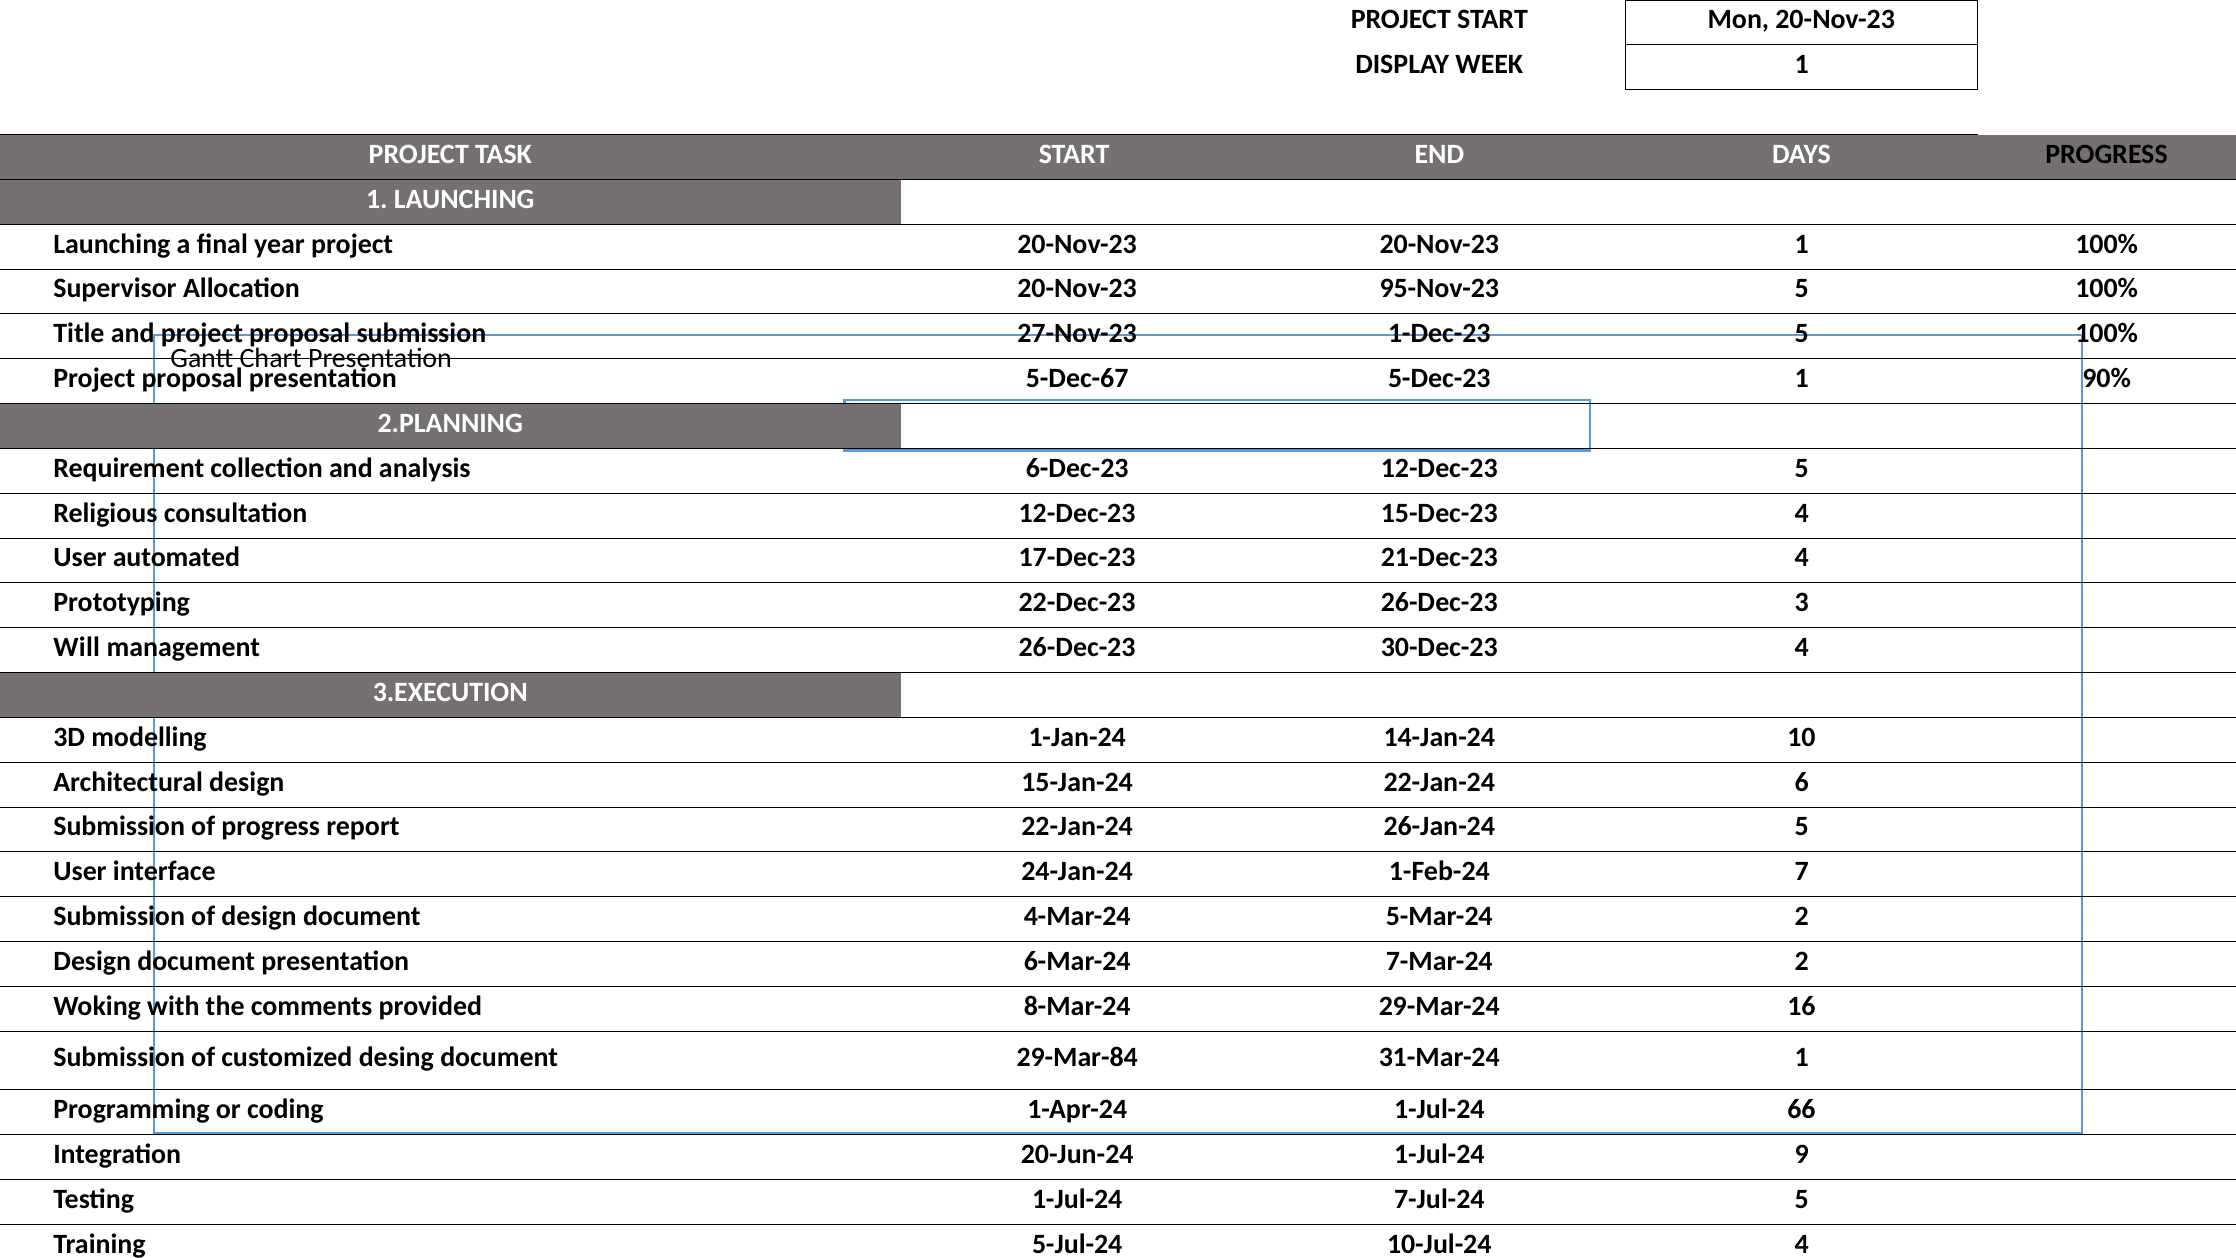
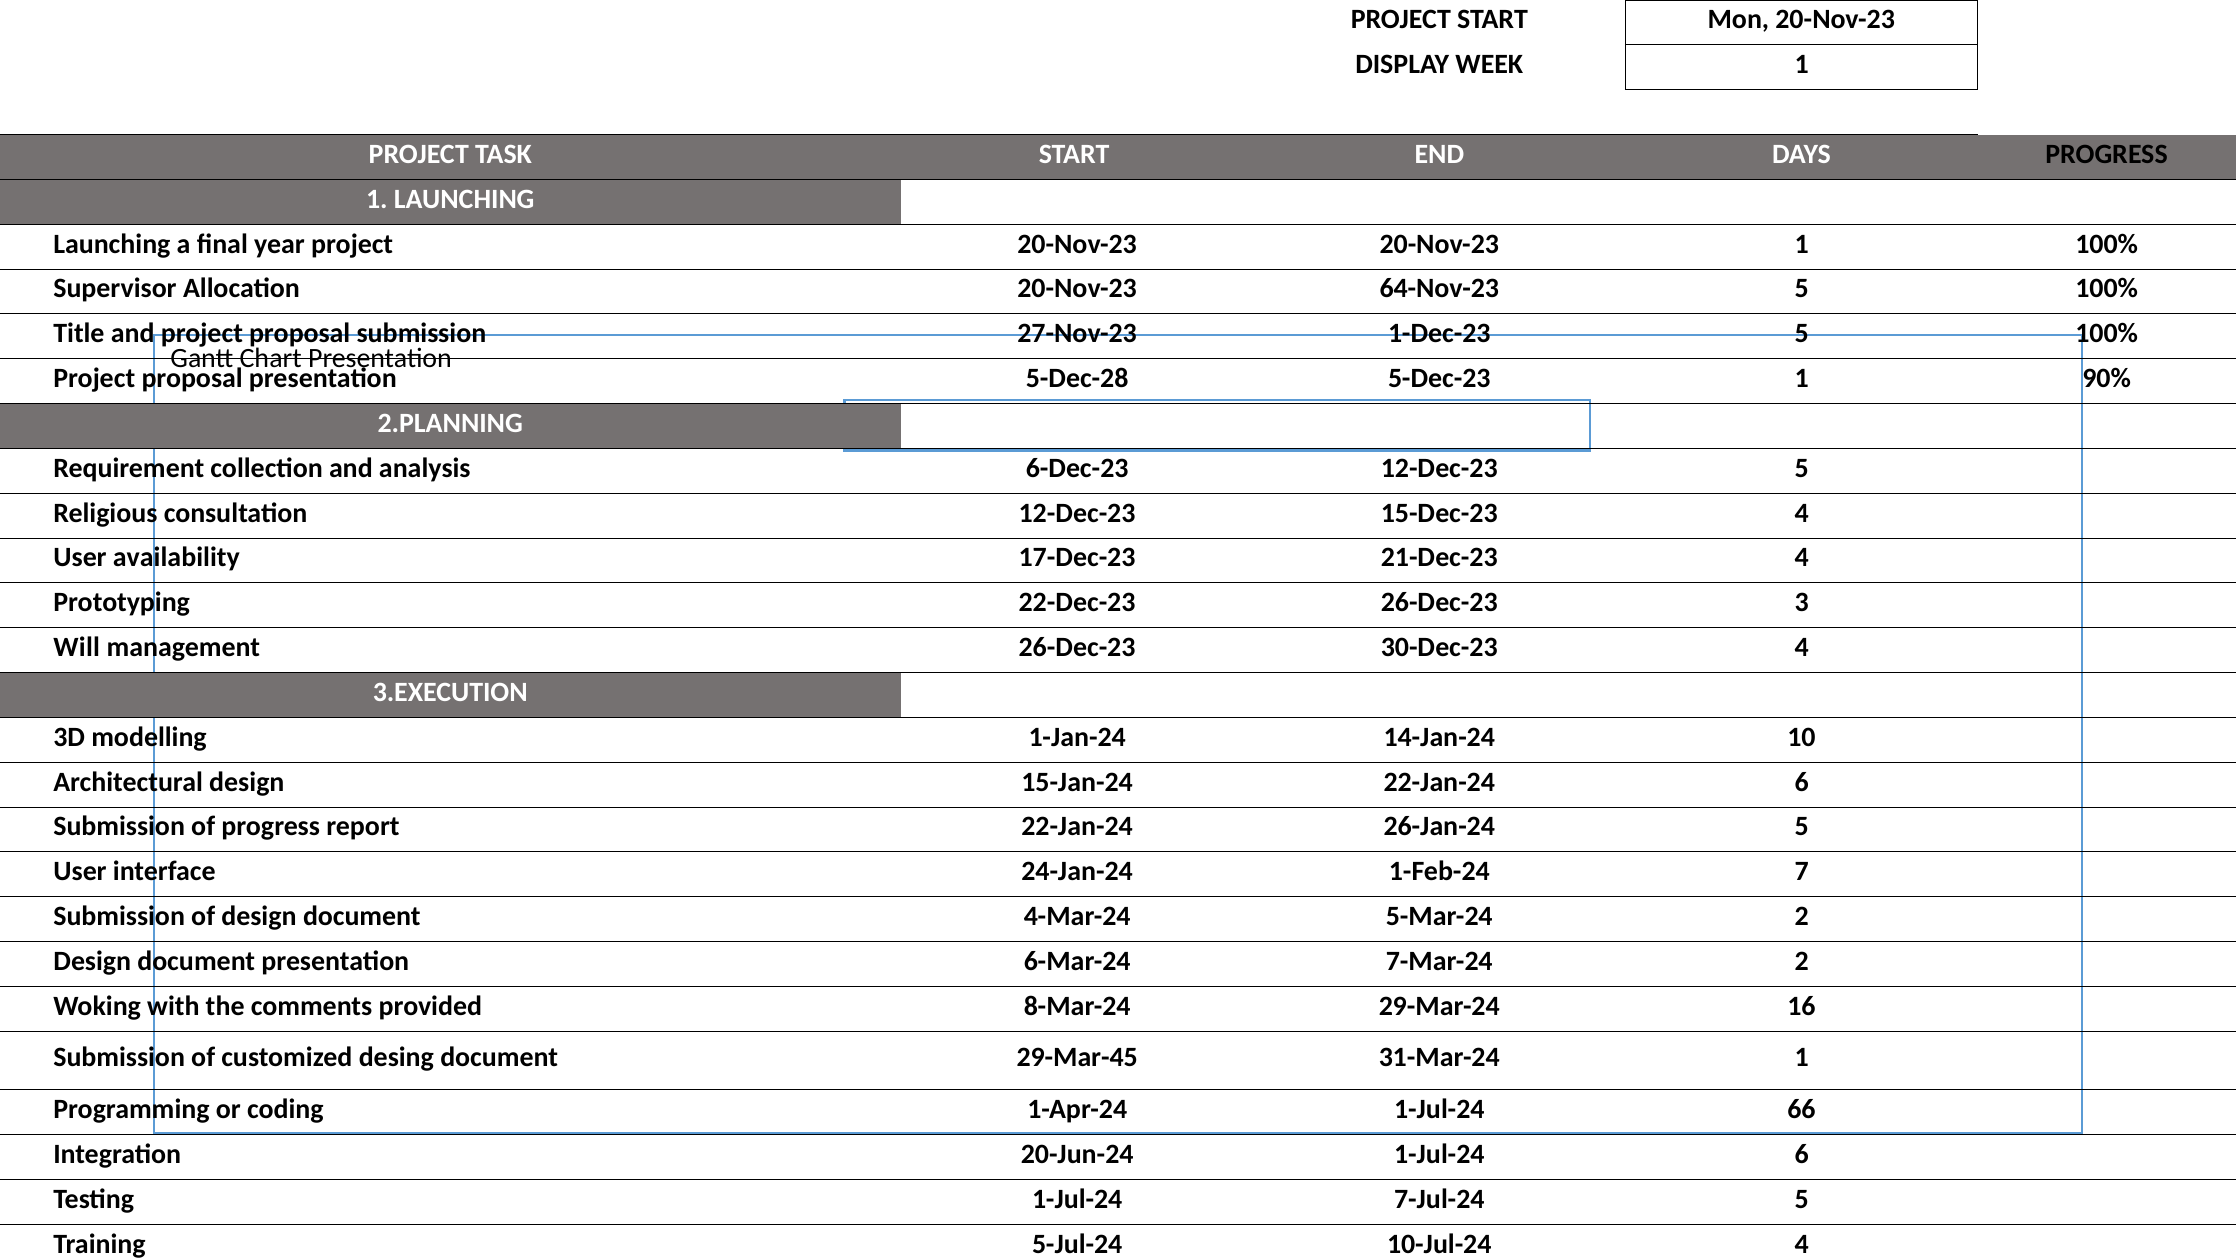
95-Nov-23: 95-Nov-23 -> 64-Nov-23
5-Dec-67: 5-Dec-67 -> 5-Dec-28
automated: automated -> availability
29-Mar-84: 29-Mar-84 -> 29-Mar-45
1-Jul-24 9: 9 -> 6
